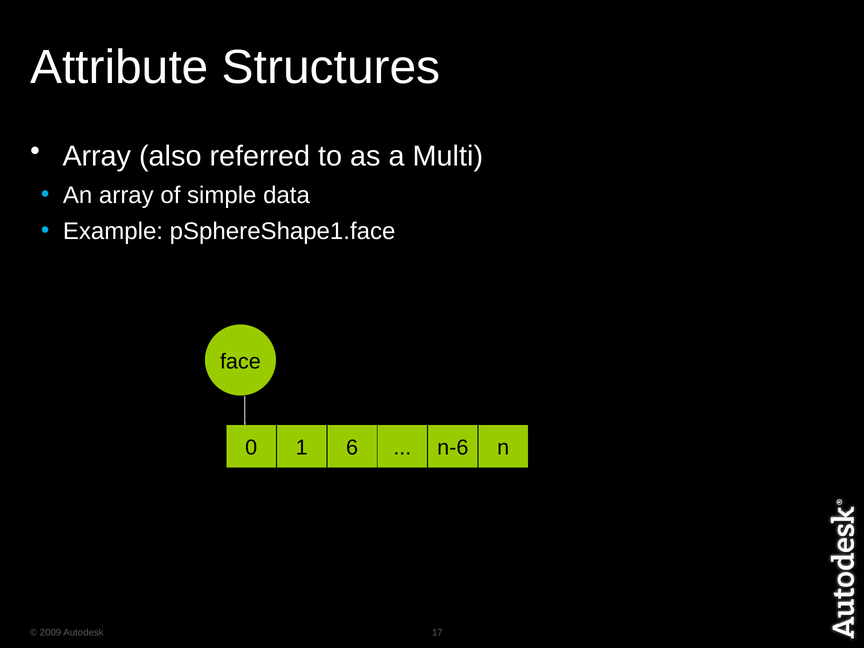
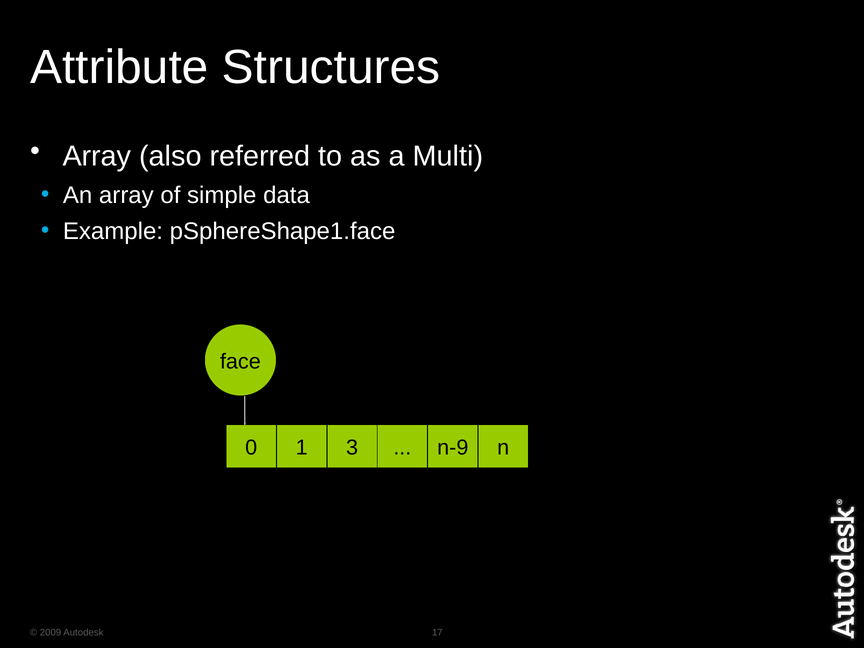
6: 6 -> 3
n-6: n-6 -> n-9
